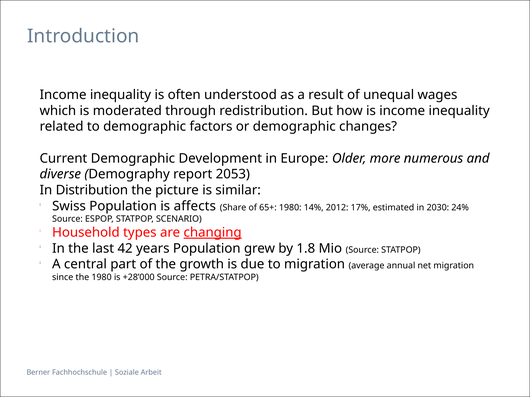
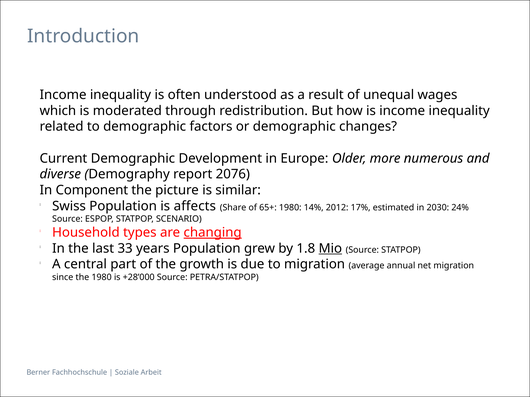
2053: 2053 -> 2076
Distribution: Distribution -> Component
42: 42 -> 33
Mio underline: none -> present
